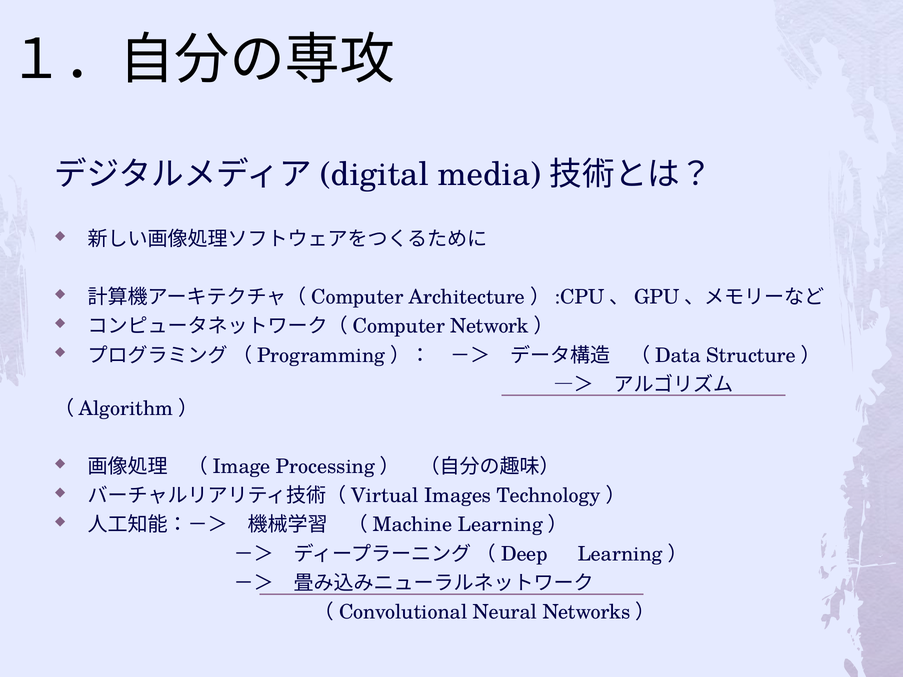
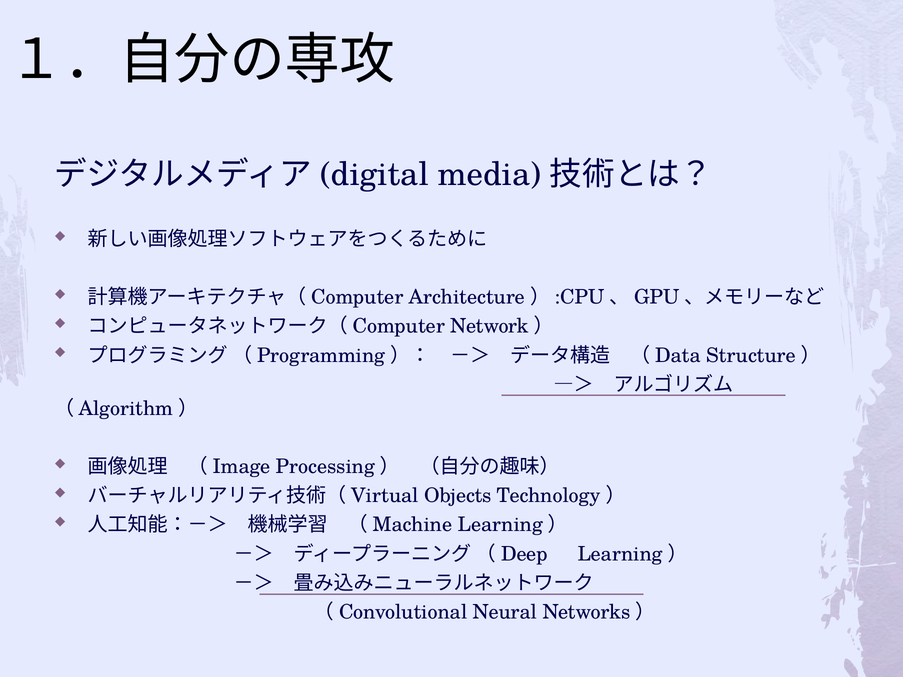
Images: Images -> Objects
